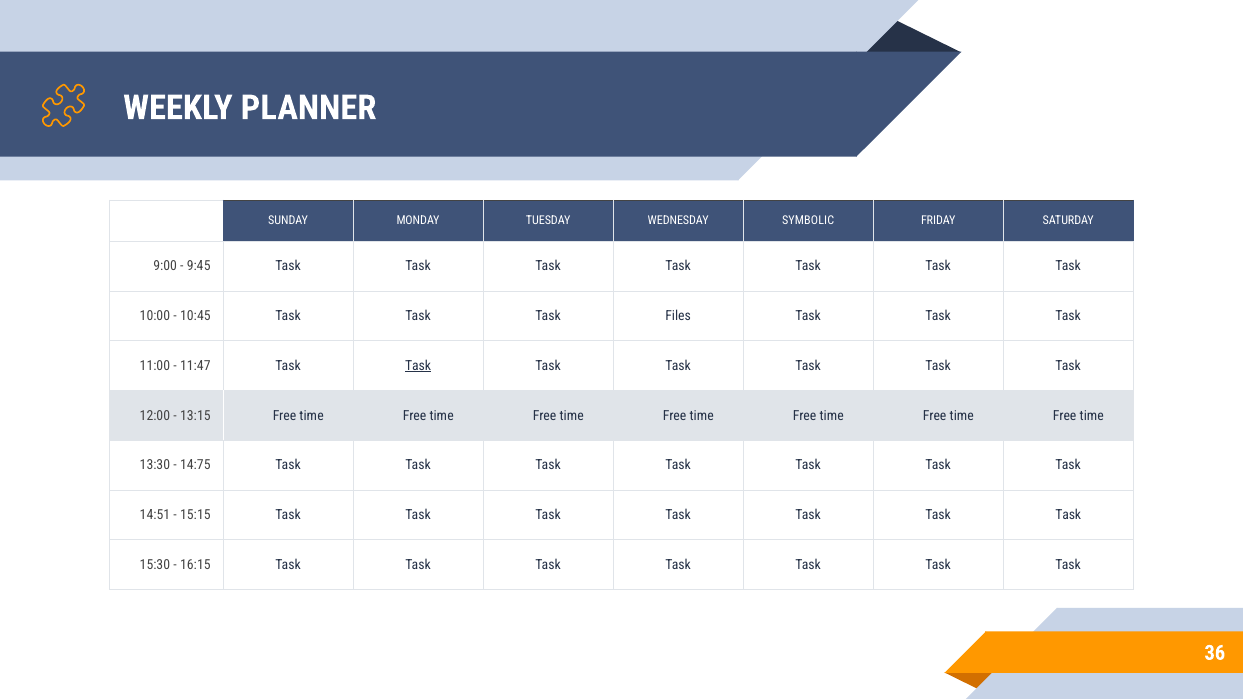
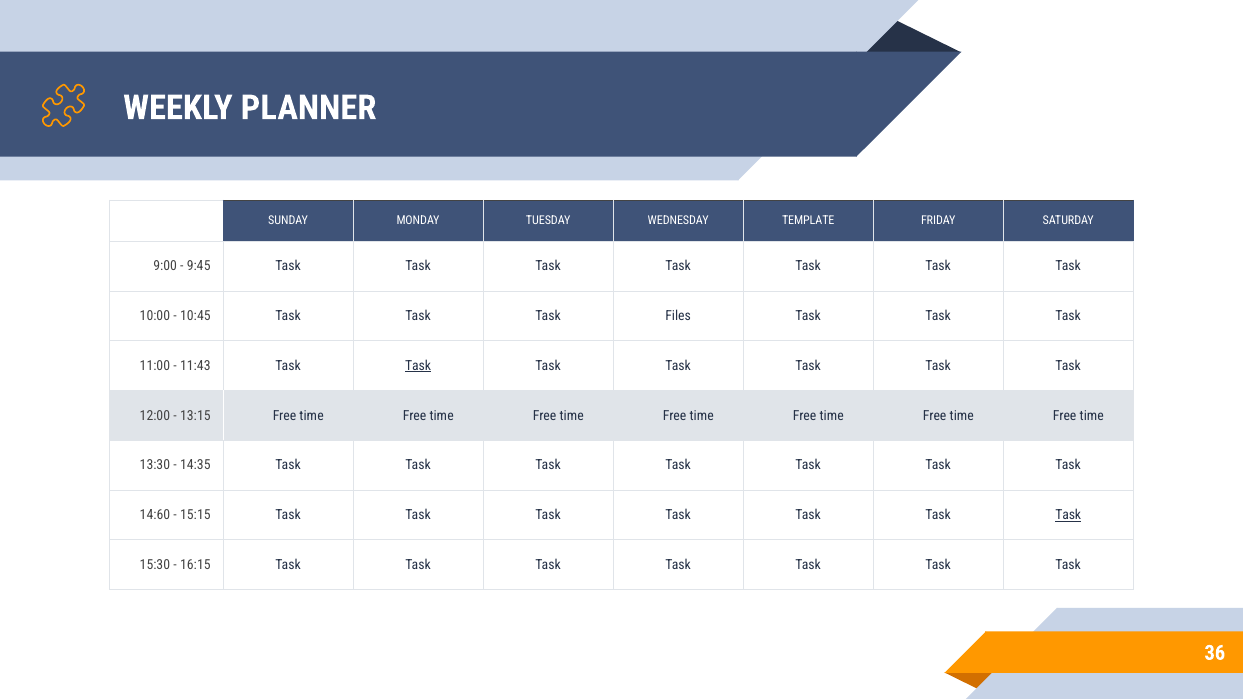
SYMBOLIC: SYMBOLIC -> TEMPLATE
11:47: 11:47 -> 11:43
14:75: 14:75 -> 14:35
14:51: 14:51 -> 14:60
Task at (1068, 515) underline: none -> present
